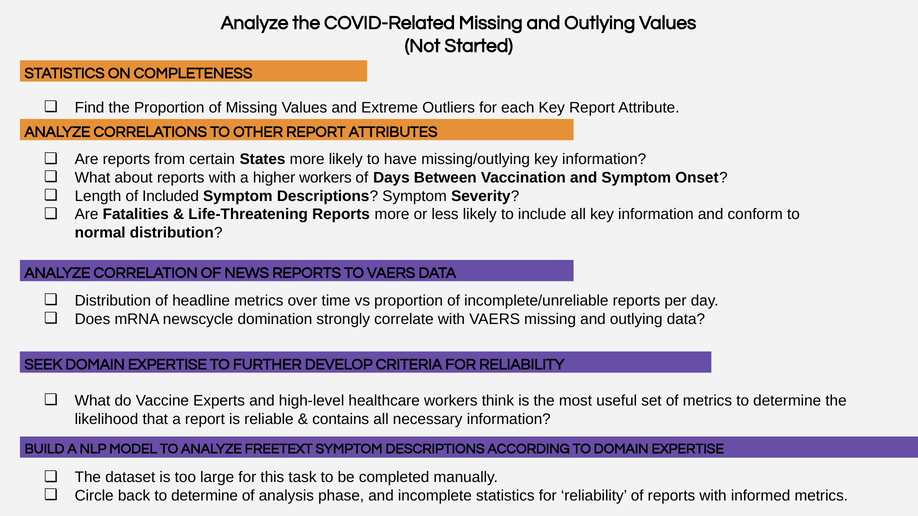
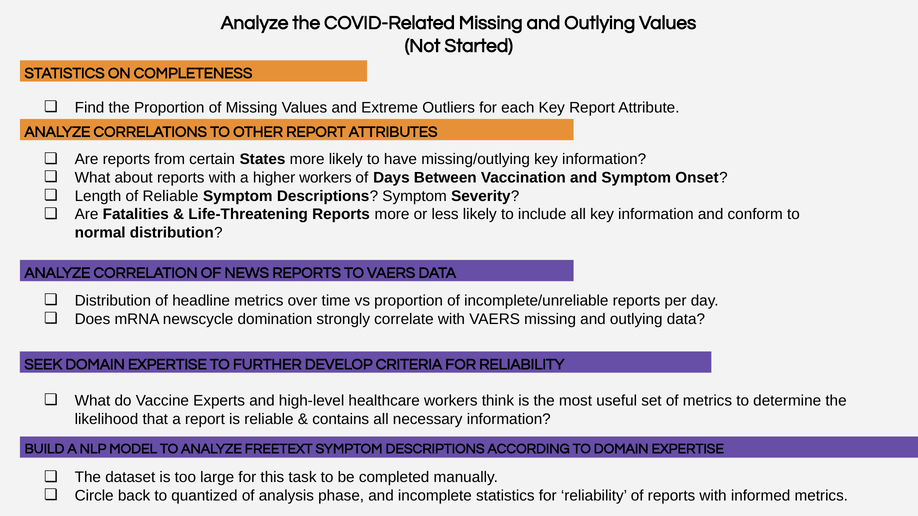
of Included: Included -> Reliable
back to determine: determine -> quantized
